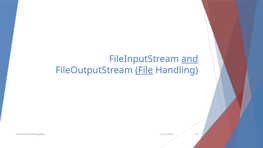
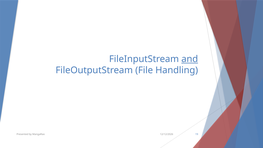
File underline: present -> none
